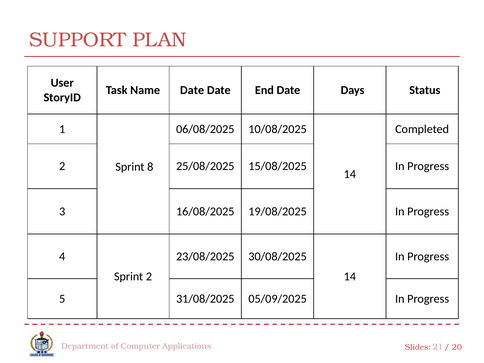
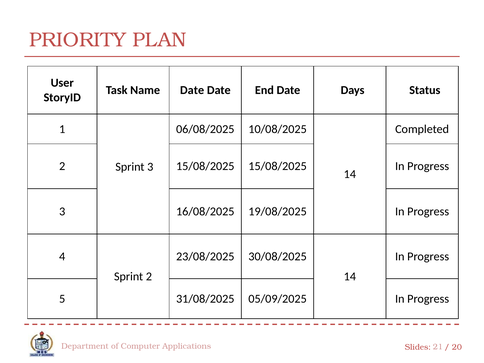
SUPPORT: SUPPORT -> PRIORITY
2 25/08/2025: 25/08/2025 -> 15/08/2025
Sprint 8: 8 -> 3
